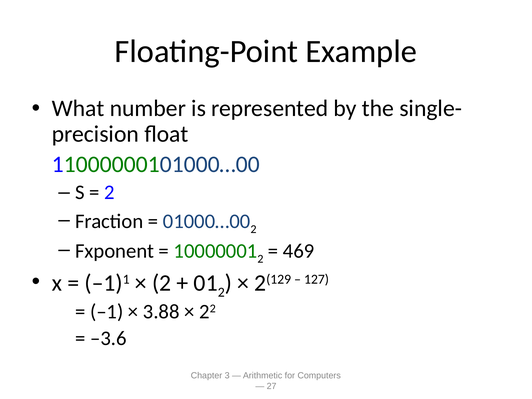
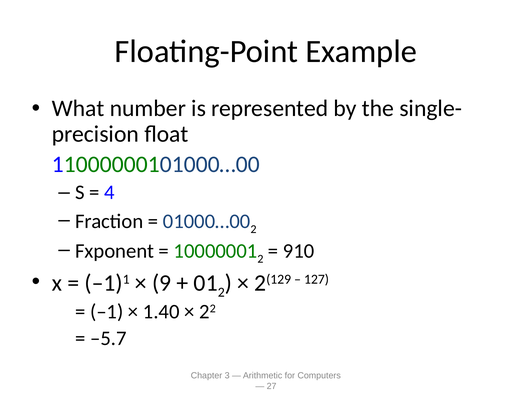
2 at (109, 192): 2 -> 4
469: 469 -> 910
2 at (162, 283): 2 -> 9
3.88: 3.88 -> 1.40
–3.6: –3.6 -> –5.7
